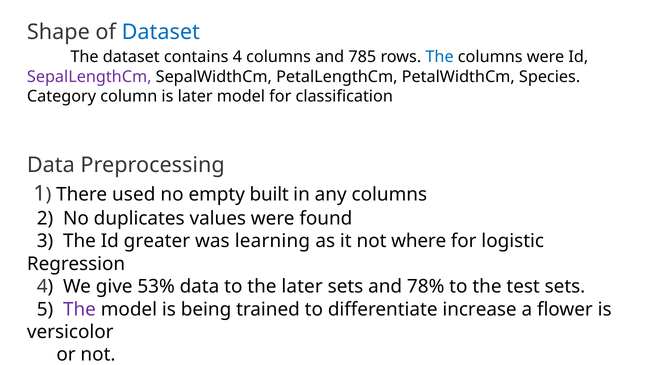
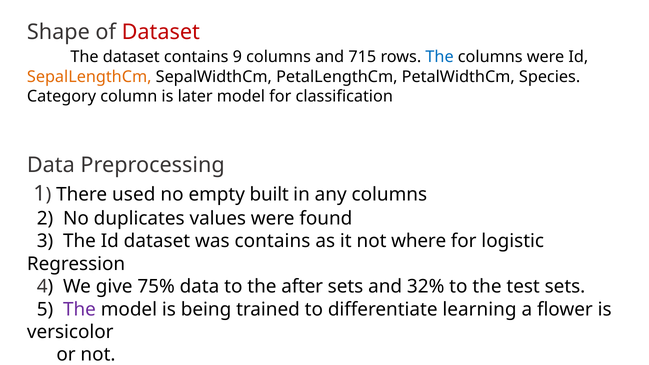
Dataset at (161, 32) colour: blue -> red
contains 4: 4 -> 9
785: 785 -> 715
SepalLengthCm colour: purple -> orange
Id greater: greater -> dataset
was learning: learning -> contains
53%: 53% -> 75%
the later: later -> after
78%: 78% -> 32%
increase: increase -> learning
